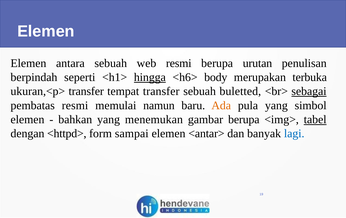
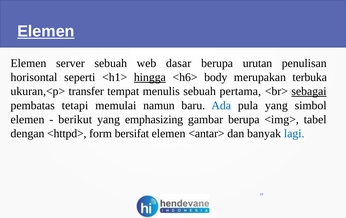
Elemen at (46, 31) underline: none -> present
antara: antara -> server
web resmi: resmi -> dasar
berpindah: berpindah -> horisontal
tempat transfer: transfer -> menulis
buletted: buletted -> pertama
pembatas resmi: resmi -> tetapi
Ada colour: orange -> blue
bahkan: bahkan -> berikut
menemukan: menemukan -> emphasizing
tabel underline: present -> none
sampai: sampai -> bersifat
